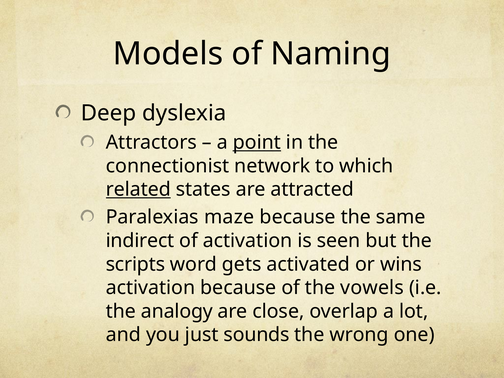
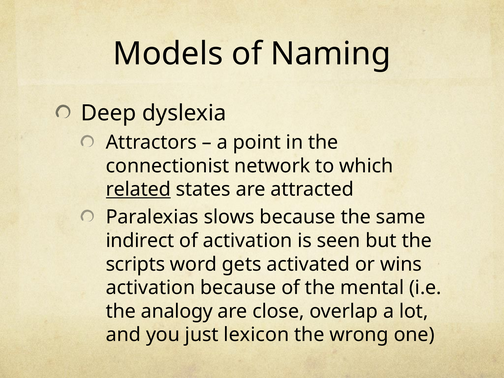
point underline: present -> none
maze: maze -> slows
vowels: vowels -> mental
sounds: sounds -> lexicon
